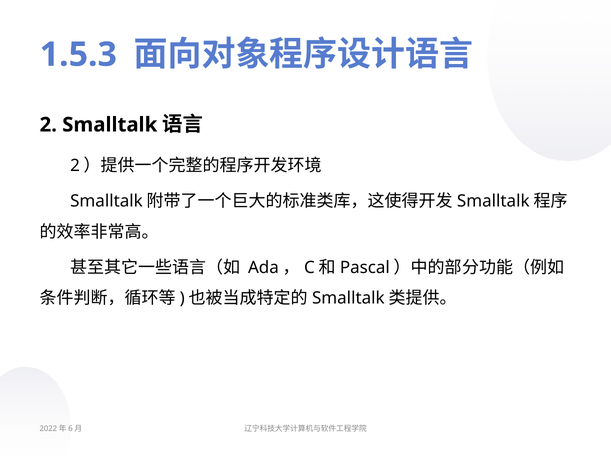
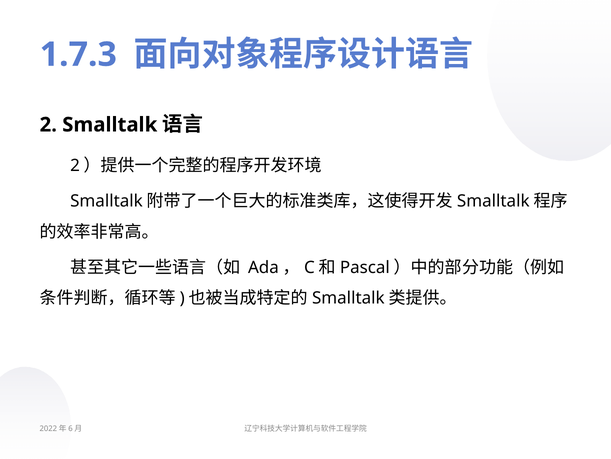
1.5.3: 1.5.3 -> 1.7.3
